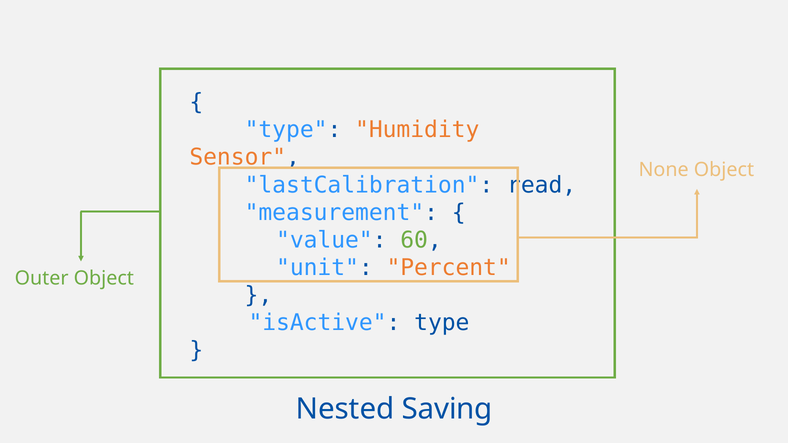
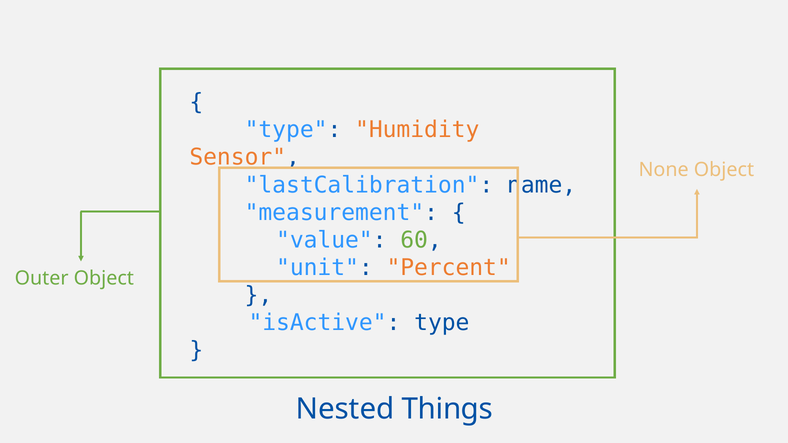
read: read -> name
Saving: Saving -> Things
